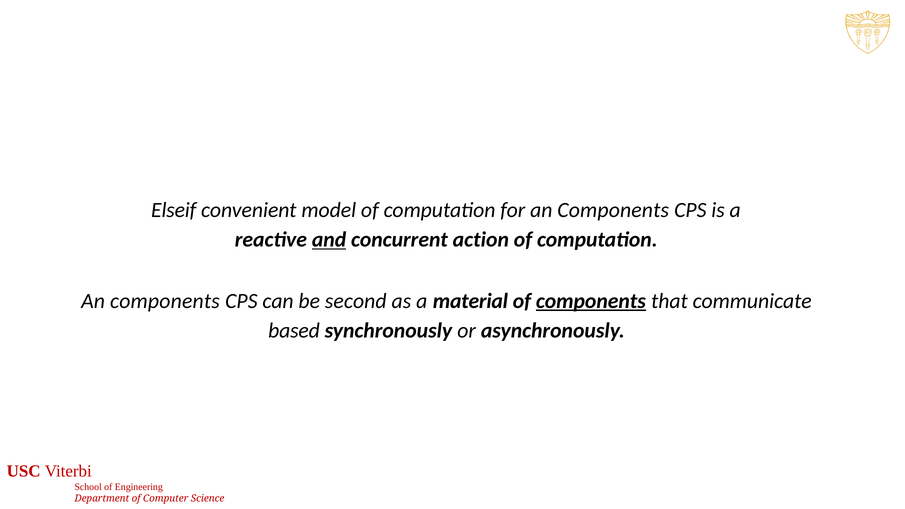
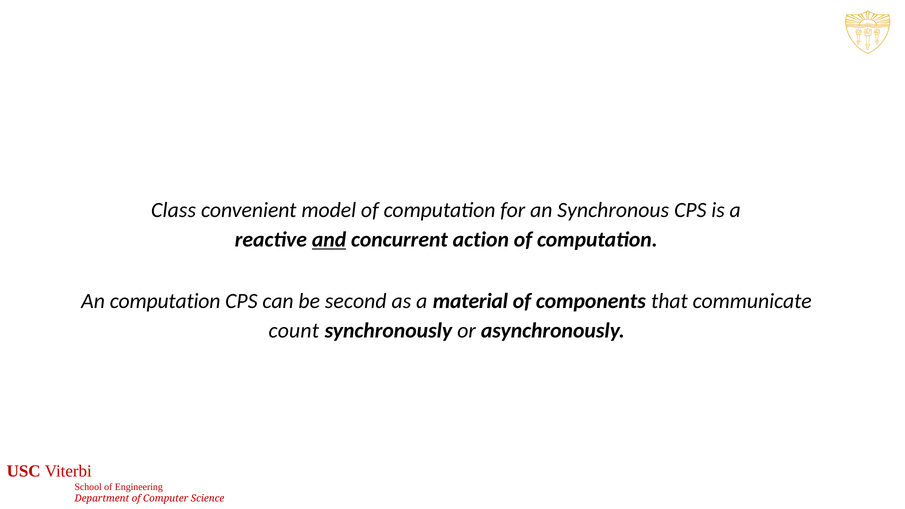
Elseif: Elseif -> Class
for an Components: Components -> Synchronous
components at (165, 301): components -> computation
components at (591, 301) underline: present -> none
based: based -> count
